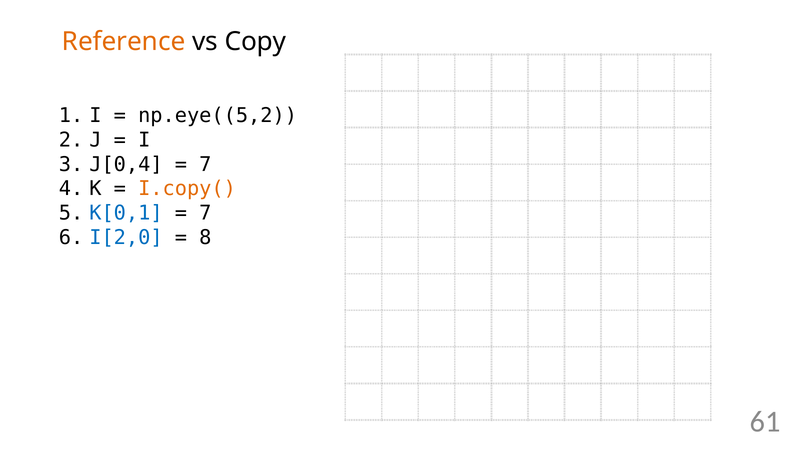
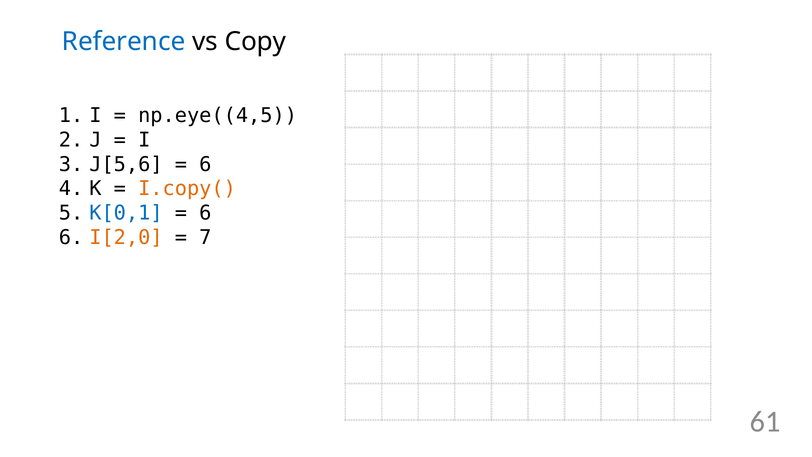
Reference colour: orange -> blue
np.eye((5,2: np.eye((5,2 -> np.eye((4,5
J[0,4: J[0,4 -> J[5,6
7 at (205, 164): 7 -> 6
7 at (205, 213): 7 -> 6
I[2,0 colour: blue -> orange
8: 8 -> 7
